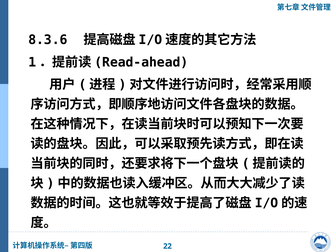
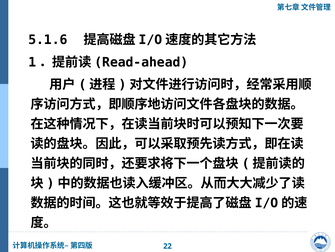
8.3.6: 8.3.6 -> 5.1.6
